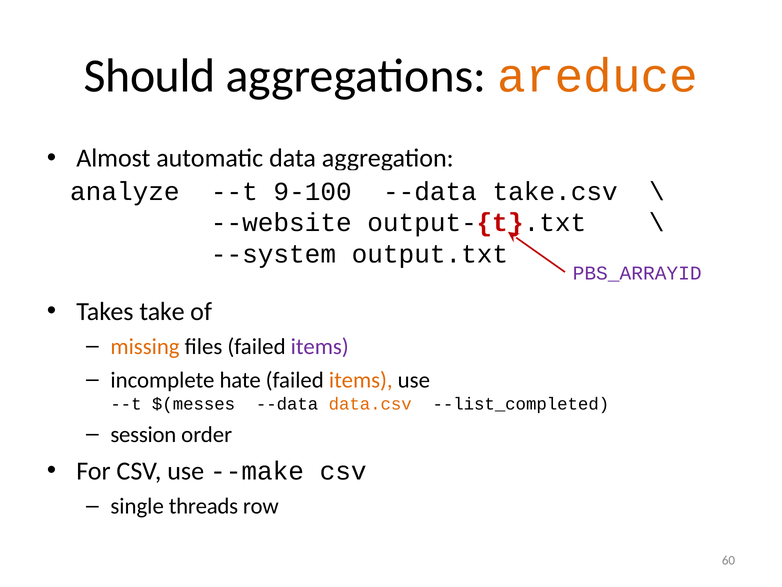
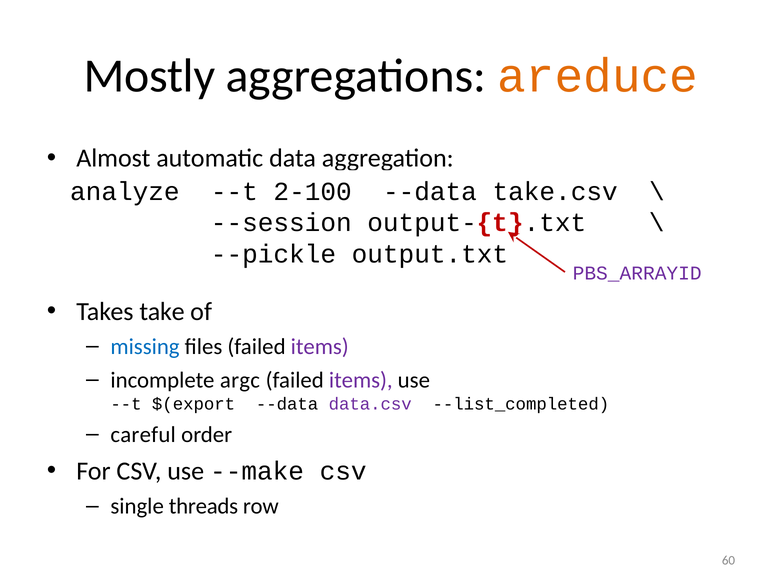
Should: Should -> Mostly
9-100: 9-100 -> 2-100
--website: --website -> --session
--system: --system -> --pickle
missing colour: orange -> blue
hate: hate -> argc
items at (361, 380) colour: orange -> purple
$(messes: $(messes -> $(export
data.csv colour: orange -> purple
session: session -> careful
